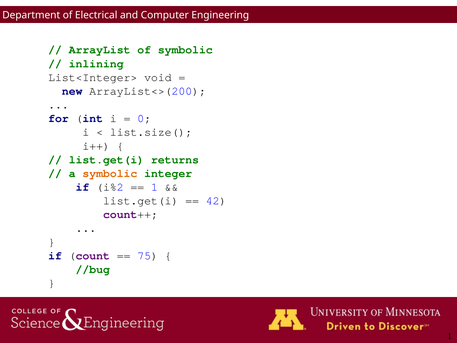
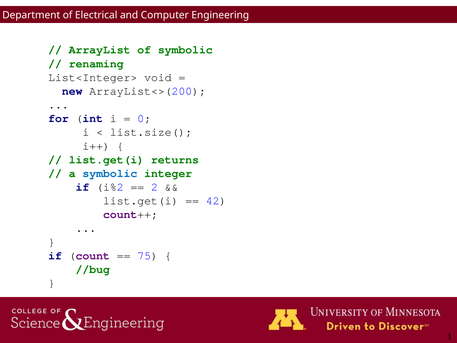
inlining: inlining -> renaming
symbolic at (110, 173) colour: orange -> blue
1 at (154, 187): 1 -> 2
